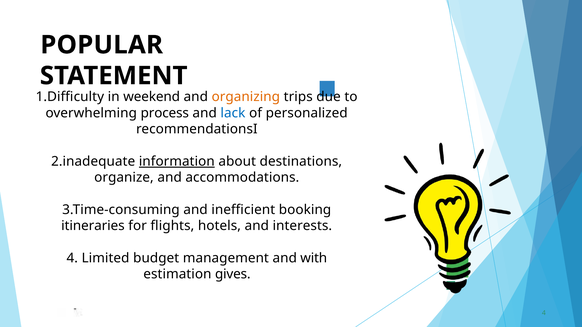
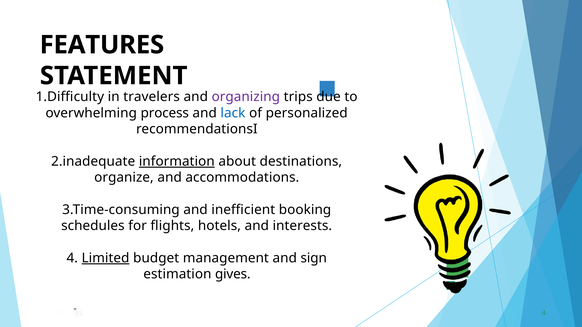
POPULAR: POPULAR -> FEATURES
weekend: weekend -> travelers
organizing colour: orange -> purple
itineraries: itineraries -> schedules
Limited underline: none -> present
with: with -> sign
